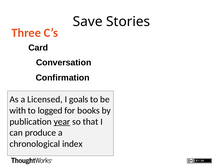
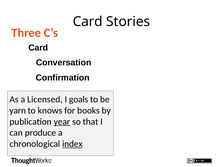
Save at (88, 22): Save -> Card
with: with -> yarn
logged: logged -> knows
index underline: none -> present
